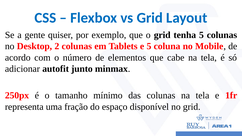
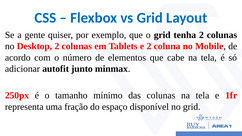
tenha 5: 5 -> 2
e 5: 5 -> 2
